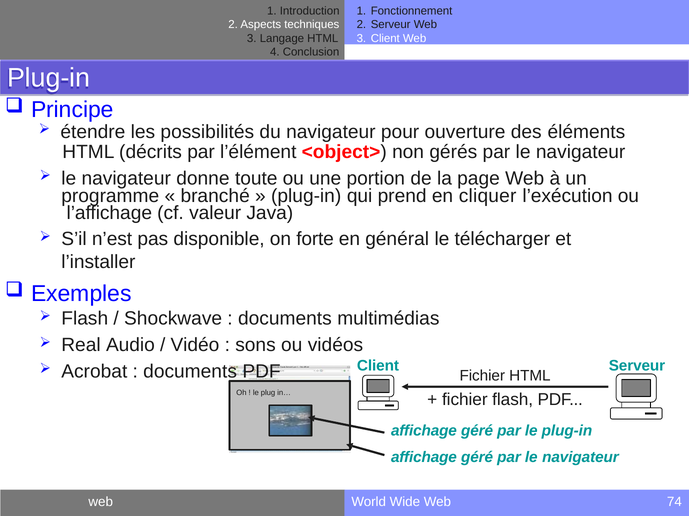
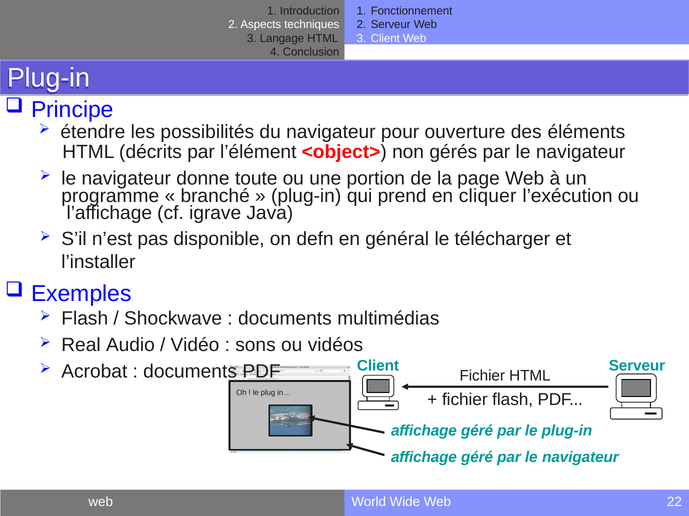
valeur: valeur -> igrave
forte: forte -> defn
74: 74 -> 22
